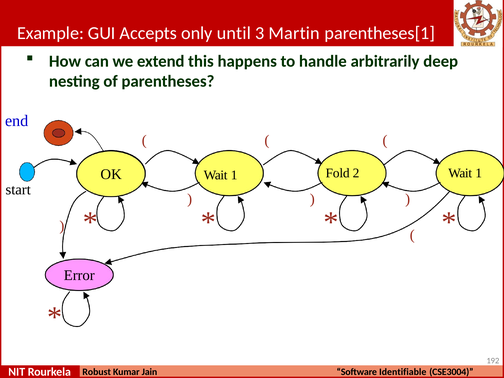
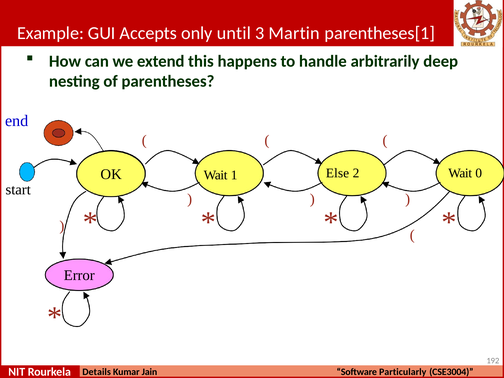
Fold: Fold -> Else
2 Wait 1: 1 -> 0
Robust: Robust -> Details
Identifiable: Identifiable -> Particularly
